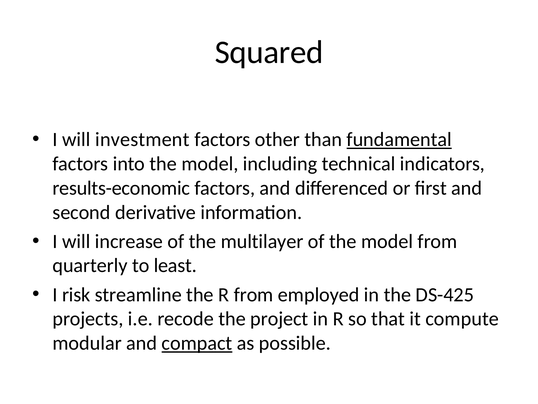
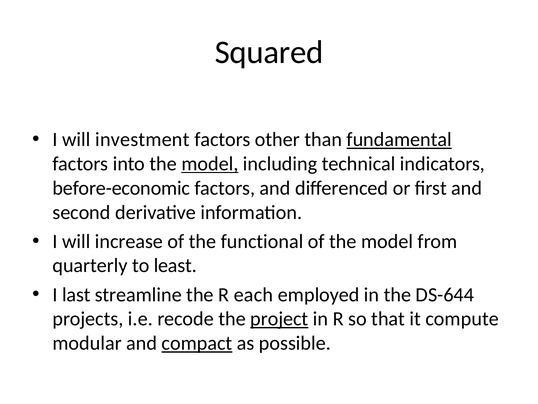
model at (210, 164) underline: none -> present
results-economic: results-economic -> before-economic
multilayer: multilayer -> functional
risk: risk -> last
R from: from -> each
DS-425: DS-425 -> DS-644
project underline: none -> present
